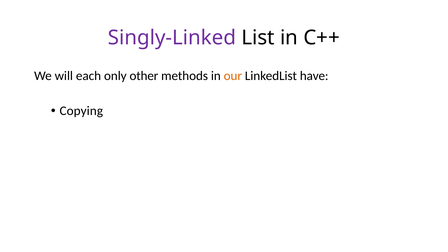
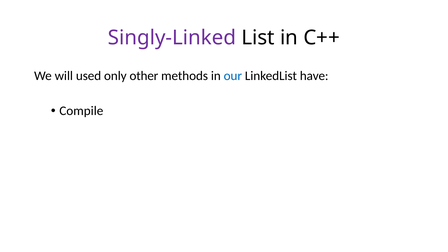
each: each -> used
our colour: orange -> blue
Copying: Copying -> Compile
